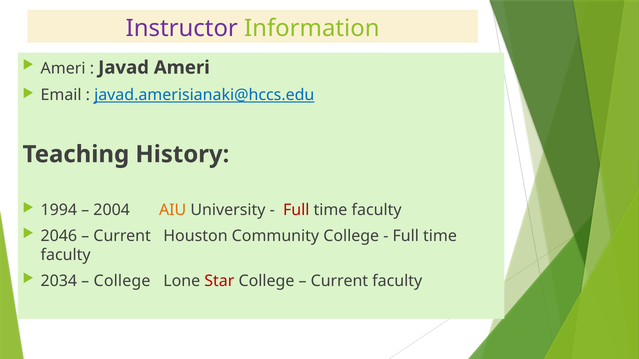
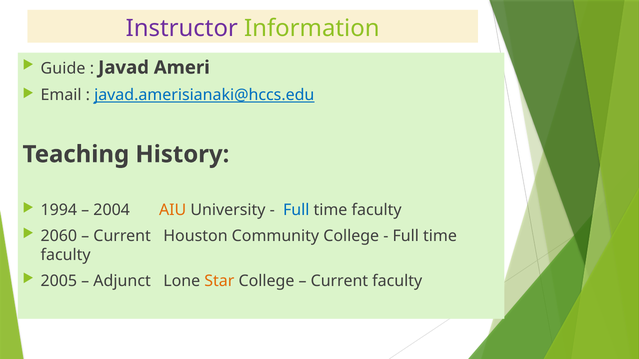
Ameri at (63, 69): Ameri -> Guide
Full at (296, 210) colour: red -> blue
2046: 2046 -> 2060
2034: 2034 -> 2005
College at (122, 281): College -> Adjunct
Star colour: red -> orange
